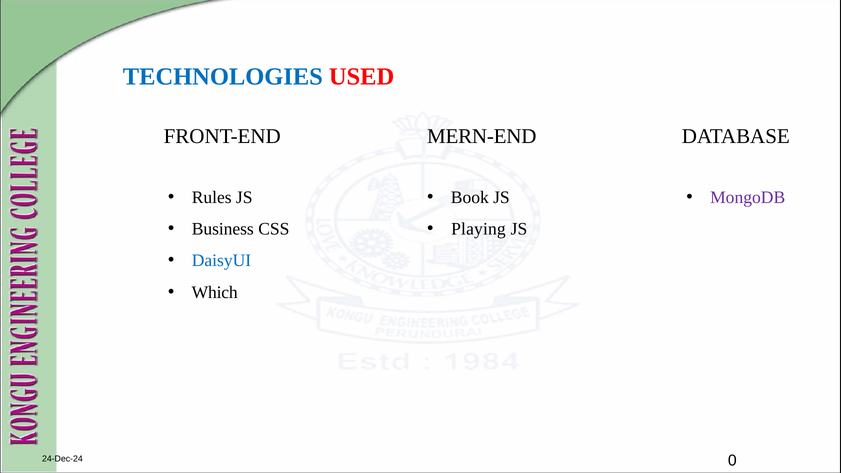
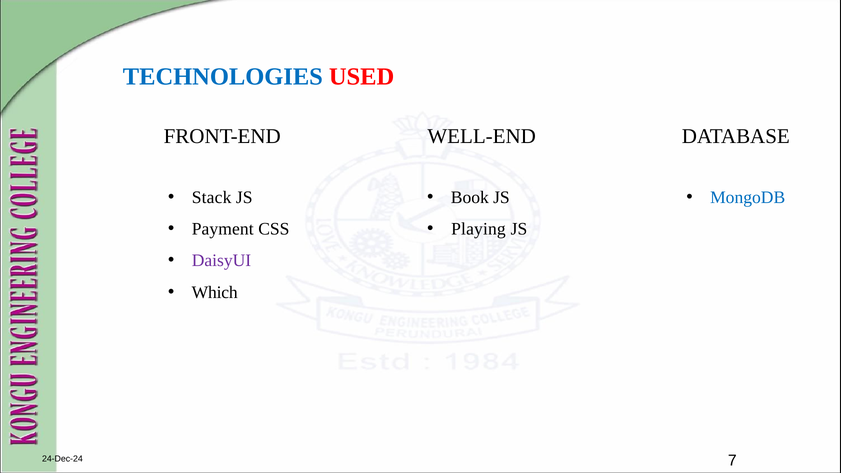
MERN-END: MERN-END -> WELL-END
Rules: Rules -> Stack
MongoDB colour: purple -> blue
Business: Business -> Payment
DaisyUI colour: blue -> purple
0: 0 -> 7
